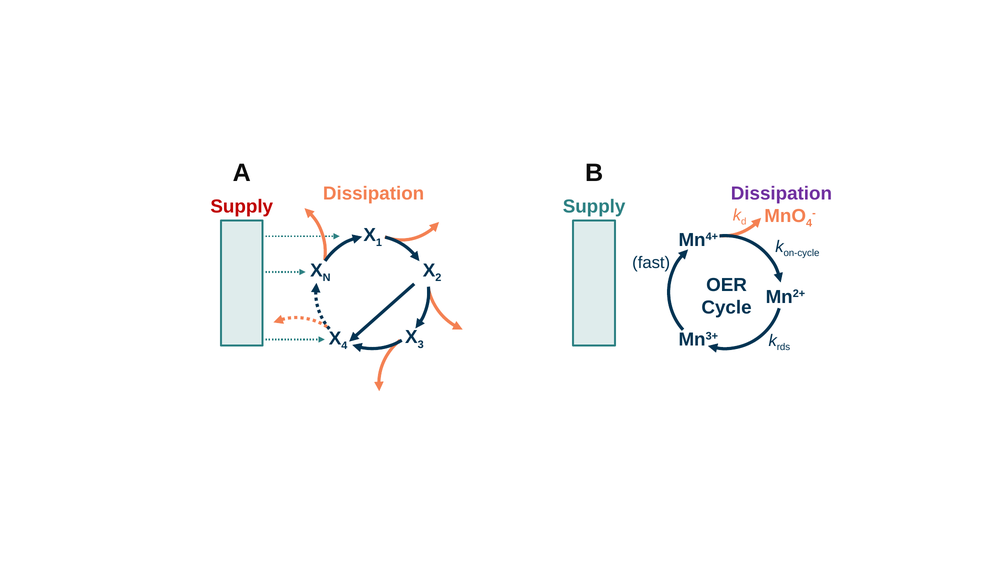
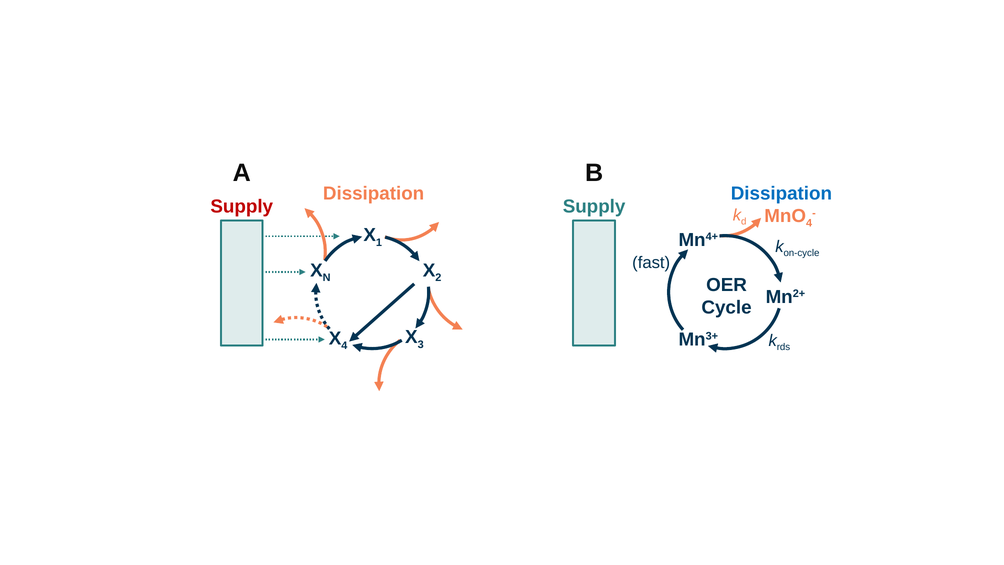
Dissipation at (781, 193) colour: purple -> blue
